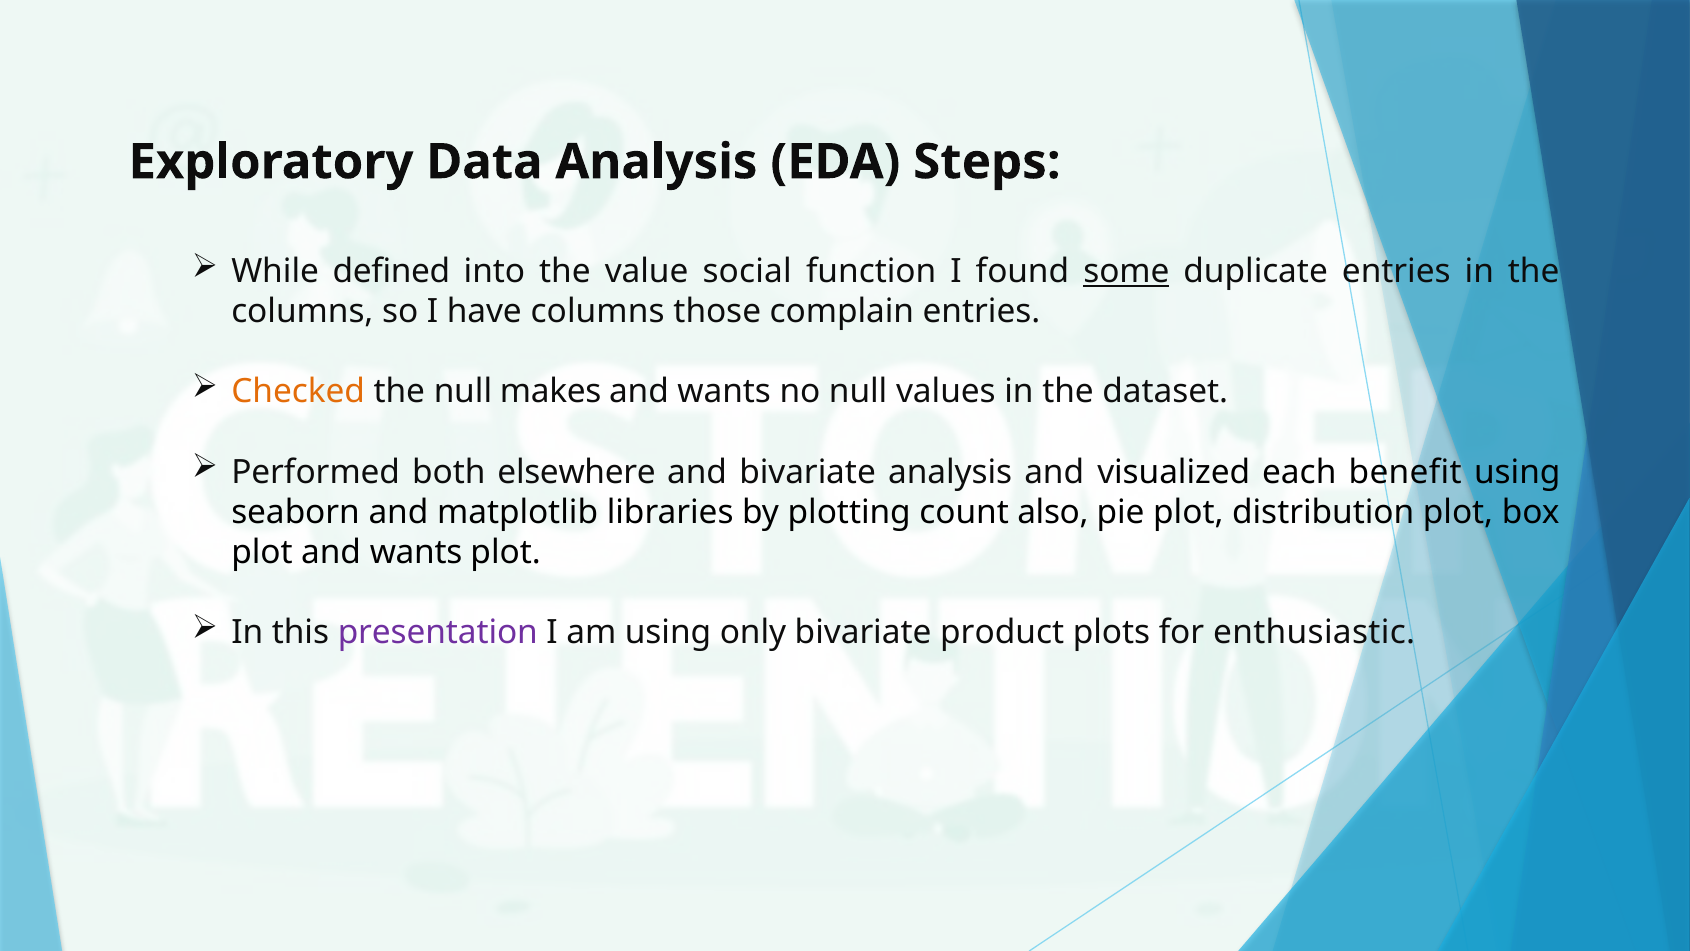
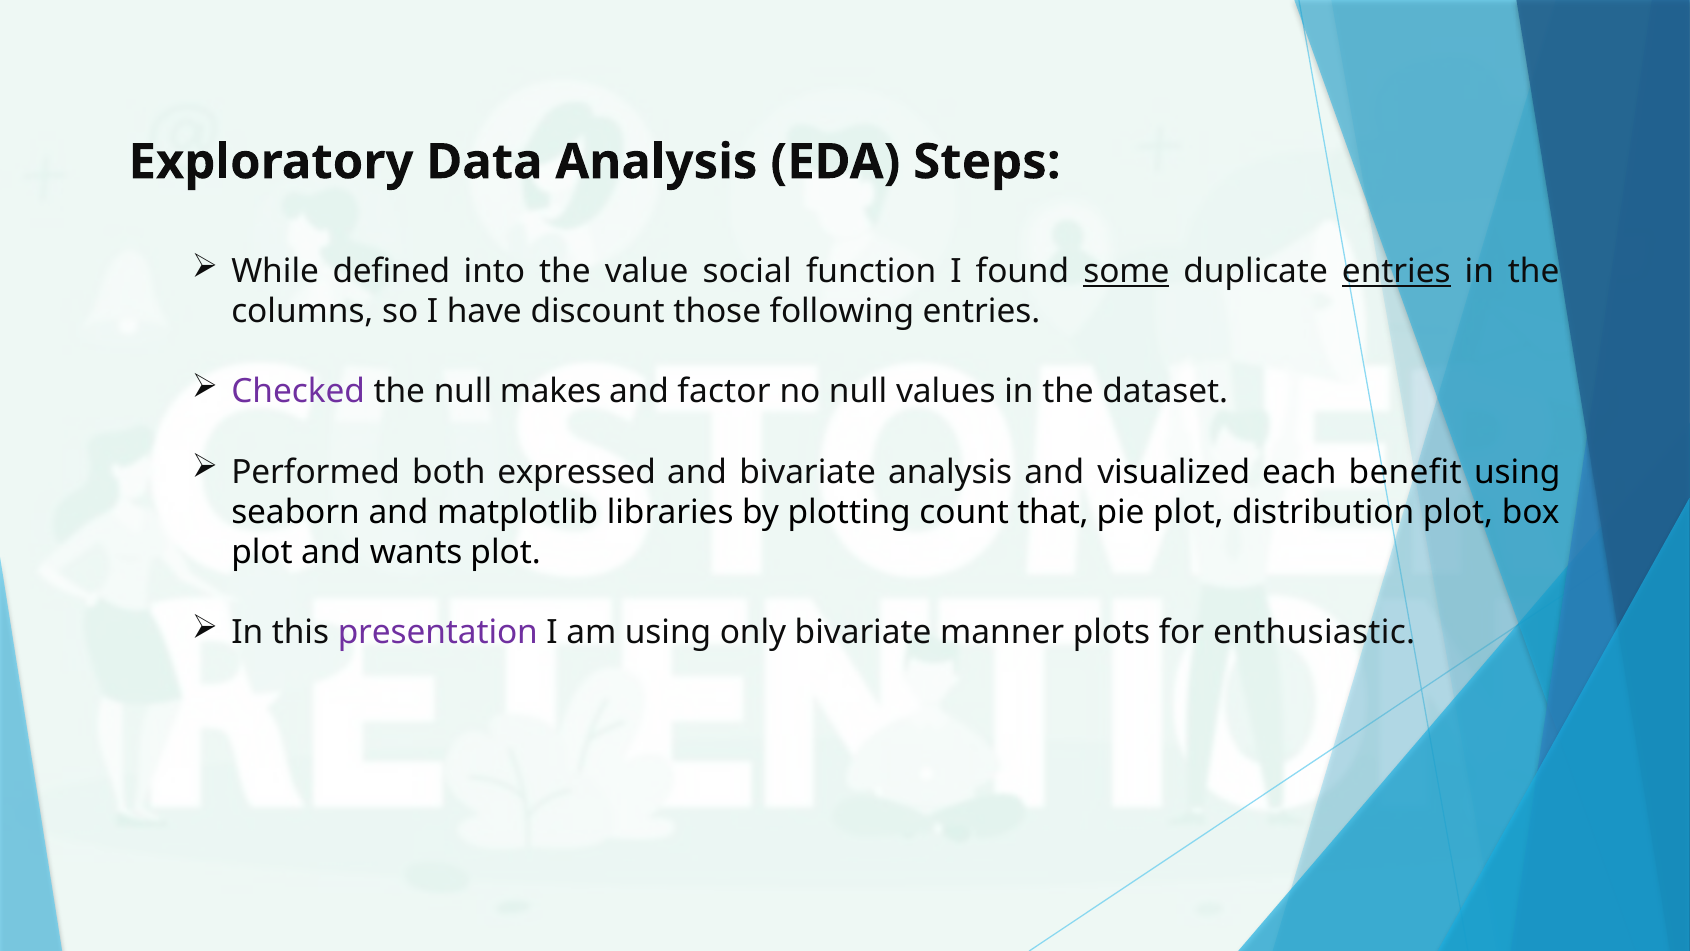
entries at (1396, 271) underline: none -> present
have columns: columns -> discount
complain: complain -> following
Checked colour: orange -> purple
wants at (724, 392): wants -> factor
elsewhere: elsewhere -> expressed
also: also -> that
product: product -> manner
